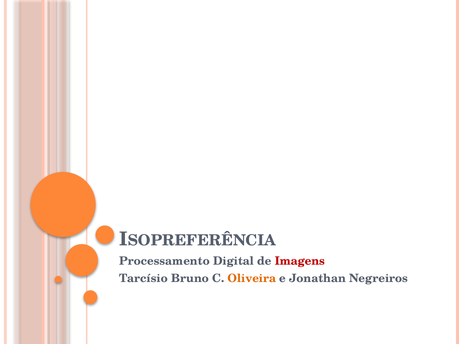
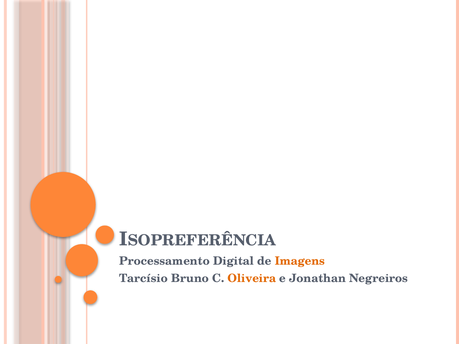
Imagens colour: red -> orange
